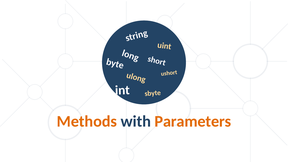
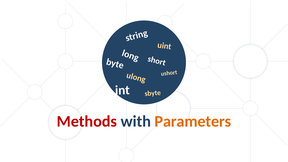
Methods colour: orange -> red
